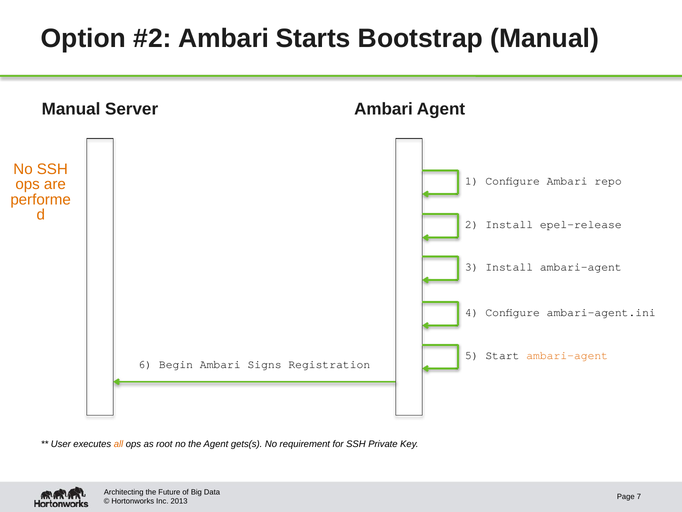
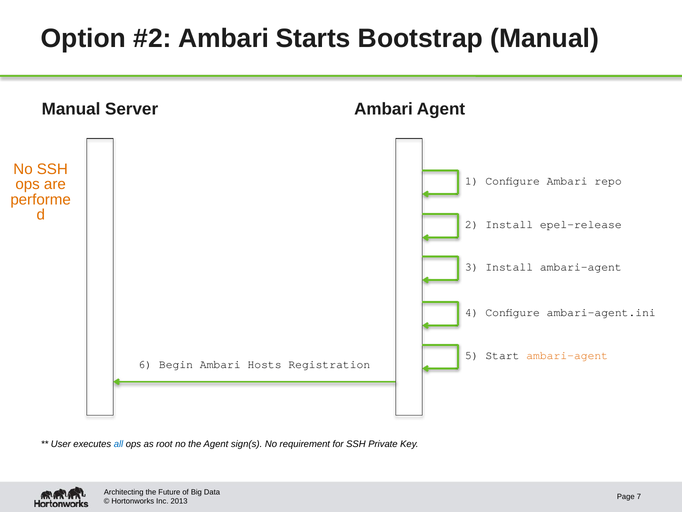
Signs: Signs -> Hosts
all colour: orange -> blue
gets(s: gets(s -> sign(s
